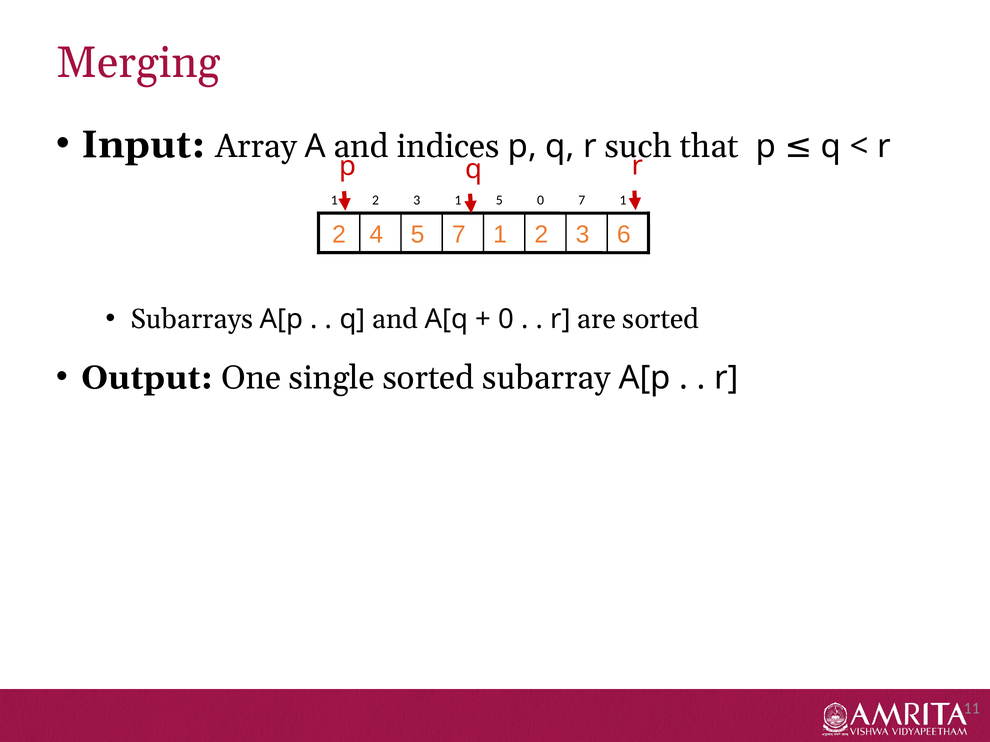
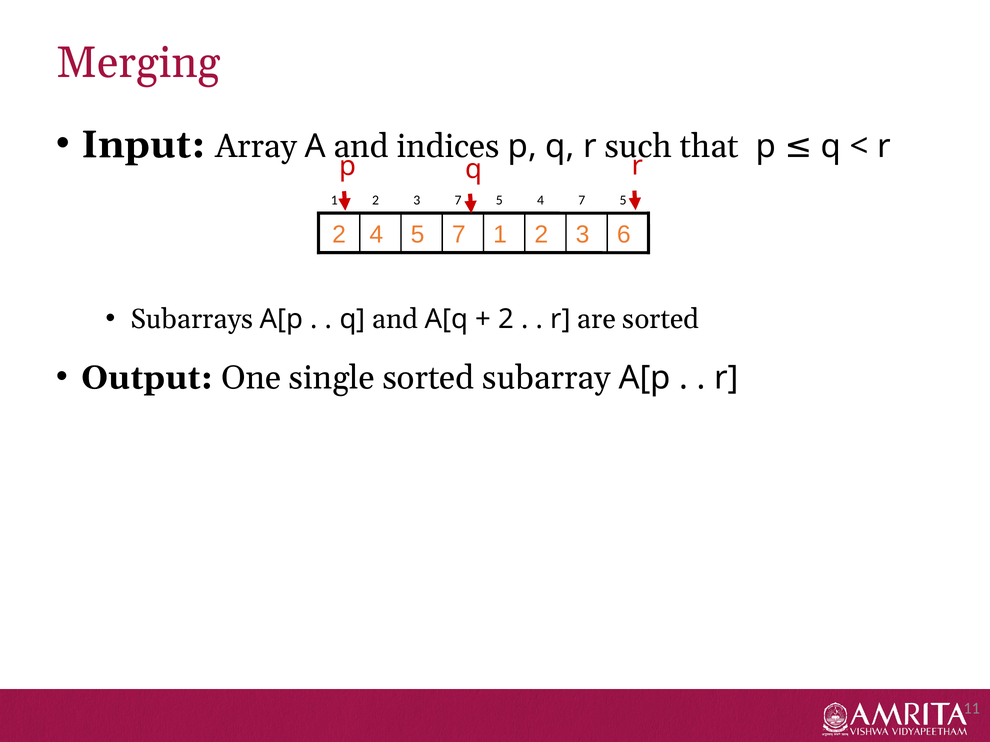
3 1: 1 -> 7
0 at (541, 200): 0 -> 4
1 at (623, 200): 1 -> 5
0 at (506, 320): 0 -> 2
